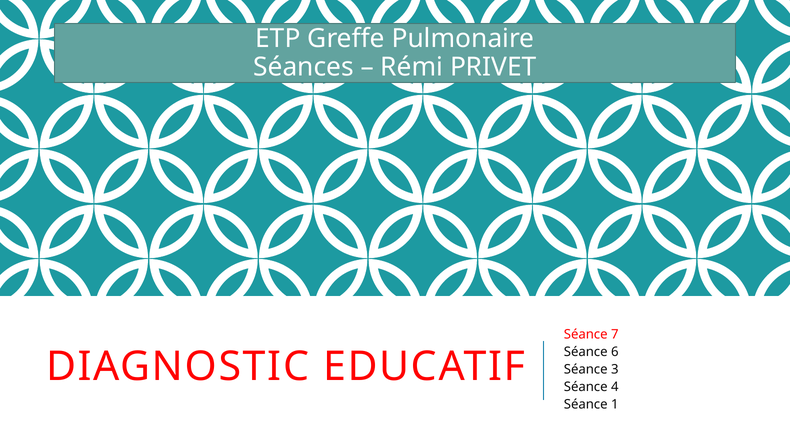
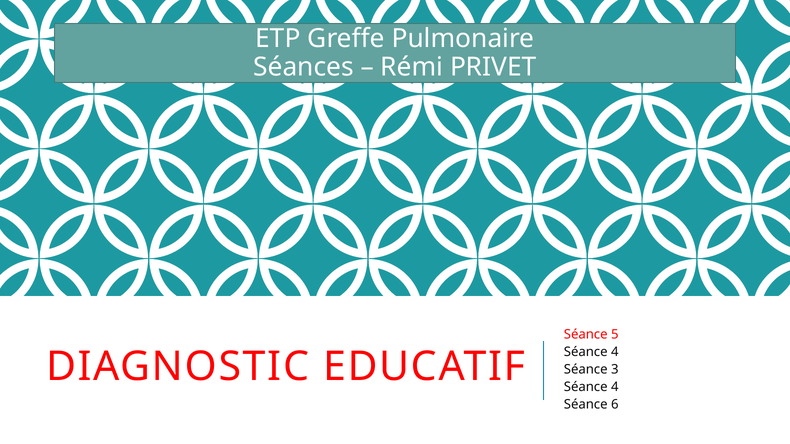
7: 7 -> 5
6 at (615, 352): 6 -> 4
1: 1 -> 6
